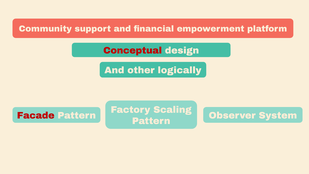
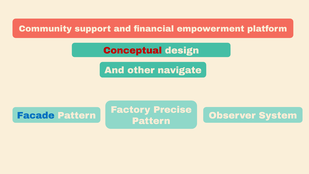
logically: logically -> navigate
Scaling: Scaling -> Precise
Facade colour: red -> blue
